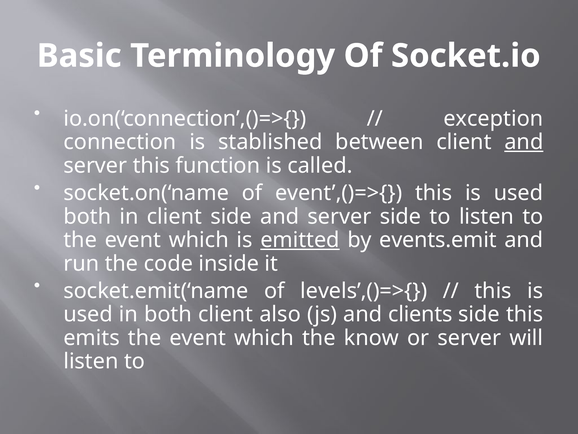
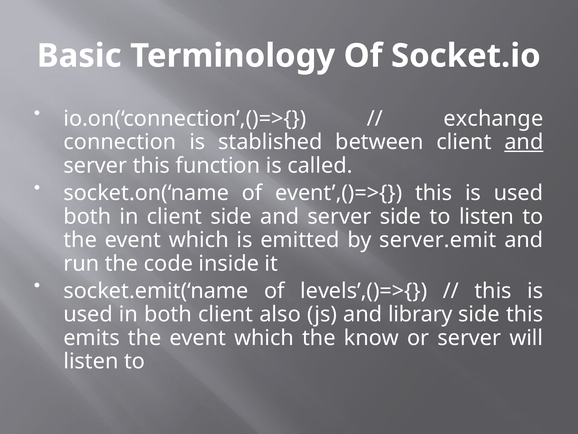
exception: exception -> exchange
emitted underline: present -> none
events.emit: events.emit -> server.emit
clients: clients -> library
